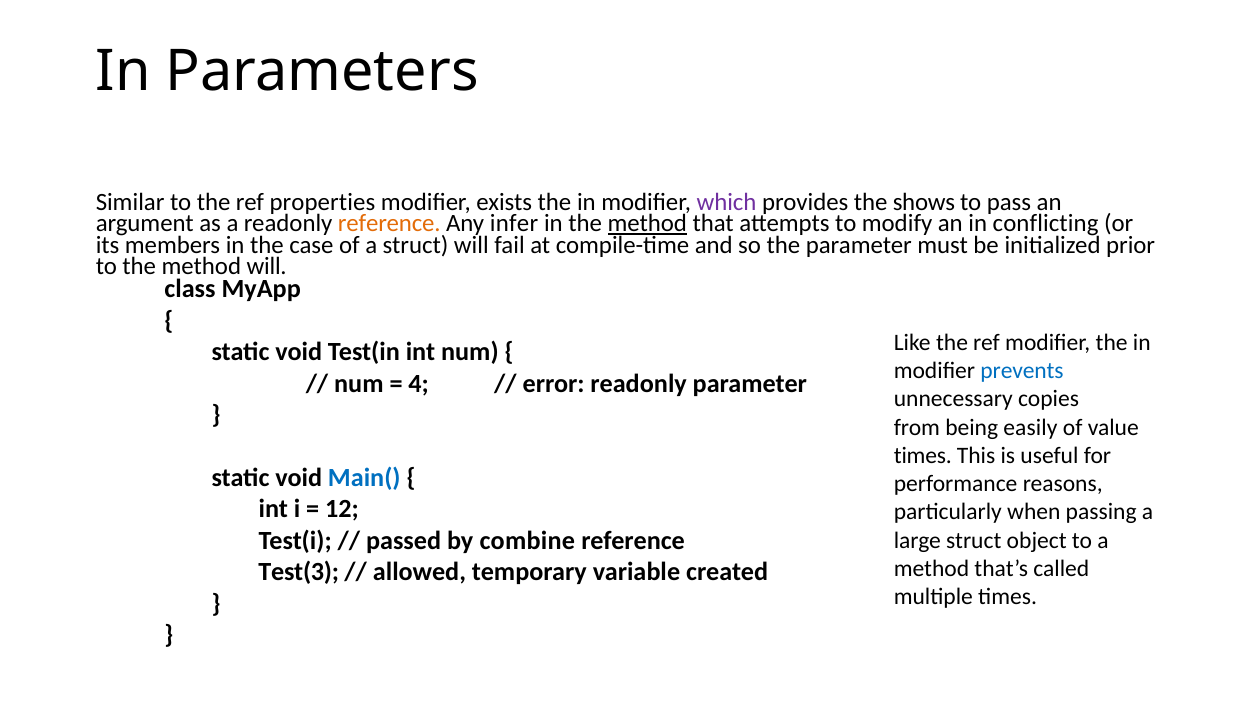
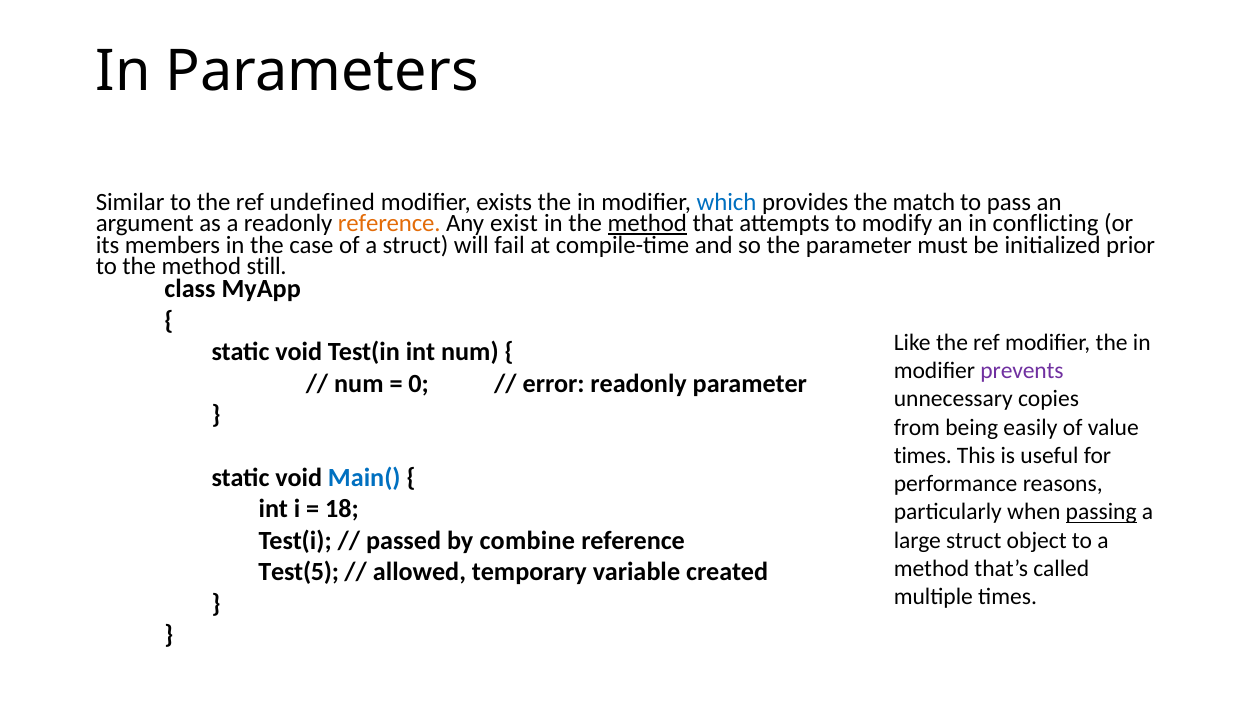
properties: properties -> undefined
which colour: purple -> blue
shows: shows -> match
infer: infer -> exist
method will: will -> still
prevents colour: blue -> purple
4: 4 -> 0
12: 12 -> 18
passing underline: none -> present
Test(3: Test(3 -> Test(5
